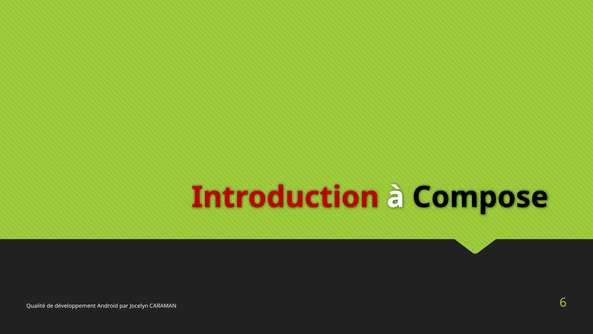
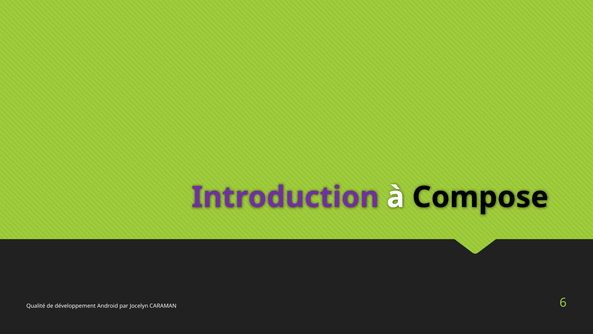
Introduction colour: red -> purple
